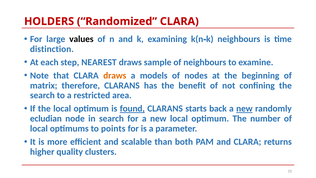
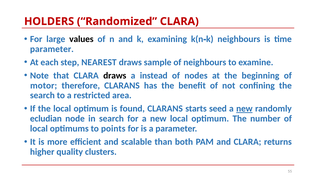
distinction at (52, 49): distinction -> parameter
draws at (115, 75) colour: orange -> black
models: models -> instead
matrix: matrix -> motor
found underline: present -> none
back: back -> seed
